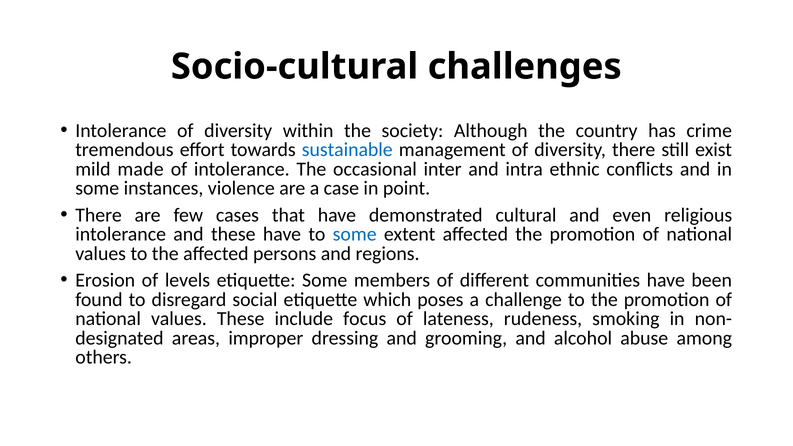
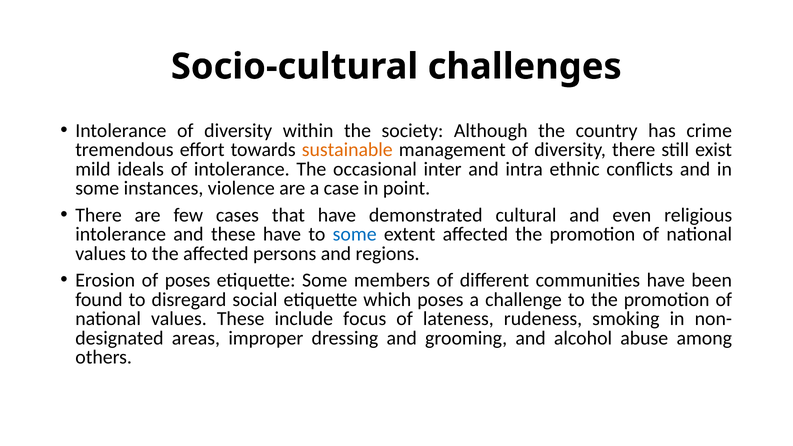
sustainable colour: blue -> orange
made: made -> ideals
of levels: levels -> poses
